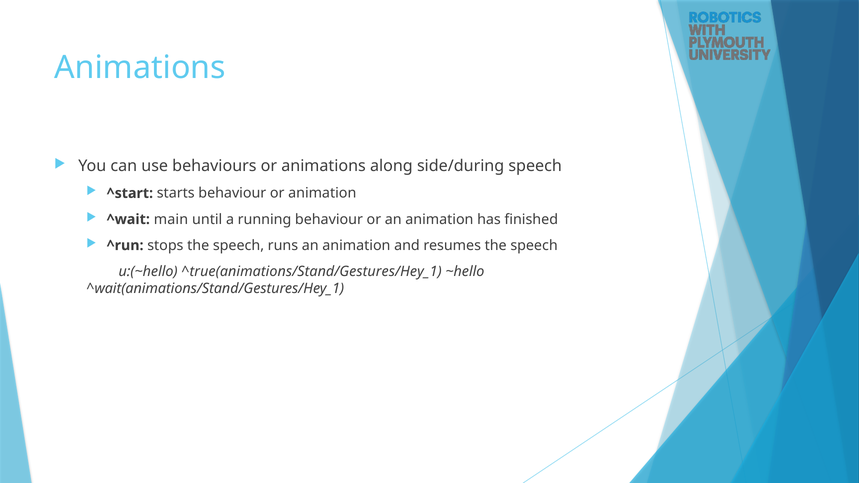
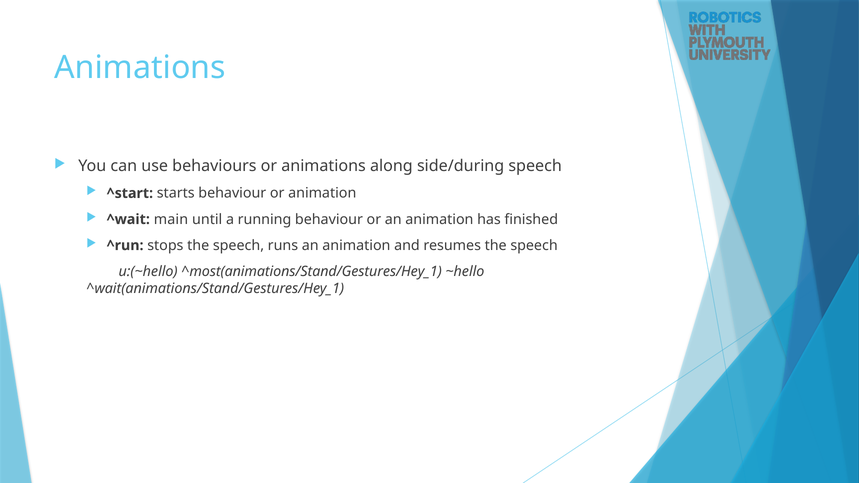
^true(animations/Stand/Gestures/Hey_1: ^true(animations/Stand/Gestures/Hey_1 -> ^most(animations/Stand/Gestures/Hey_1
